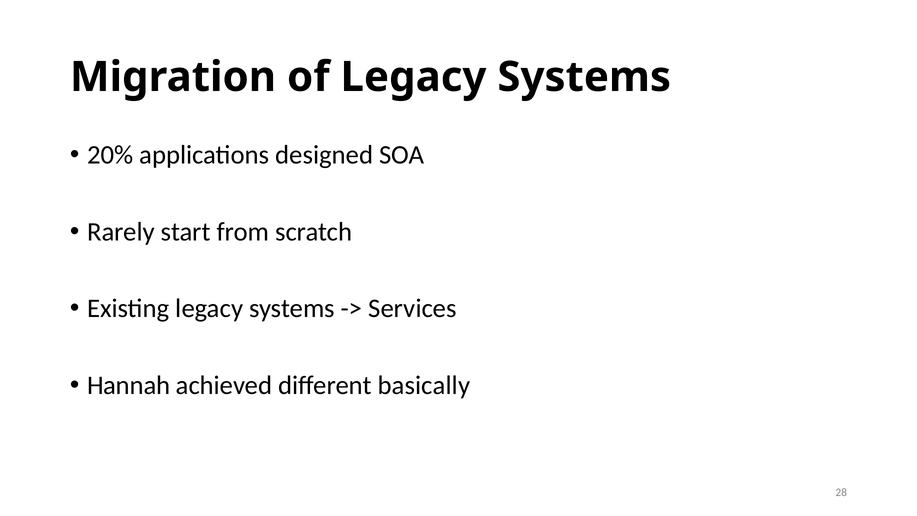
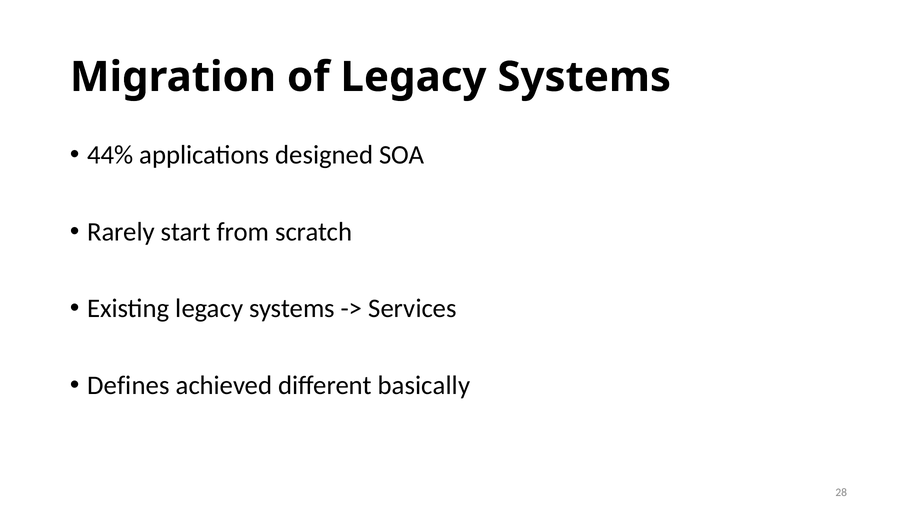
20%: 20% -> 44%
Hannah: Hannah -> Defines
